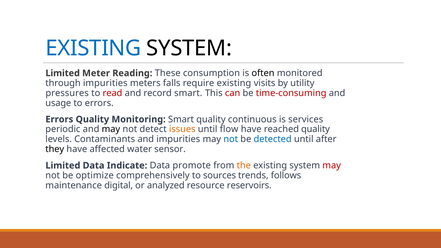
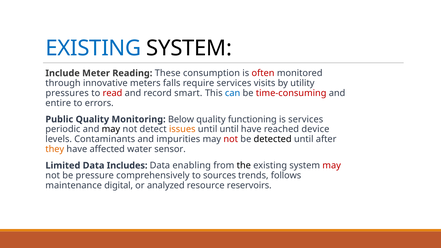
Limited at (63, 73): Limited -> Include
often colour: black -> red
through impurities: impurities -> innovative
require existing: existing -> services
can colour: red -> blue
usage: usage -> entire
Errors at (59, 119): Errors -> Public
Monitoring Smart: Smart -> Below
continuous: continuous -> functioning
until flow: flow -> until
reached quality: quality -> device
not at (231, 139) colour: blue -> red
detected colour: blue -> black
they colour: black -> orange
Indicate: Indicate -> Includes
promote: promote -> enabling
the colour: orange -> black
optimize: optimize -> pressure
